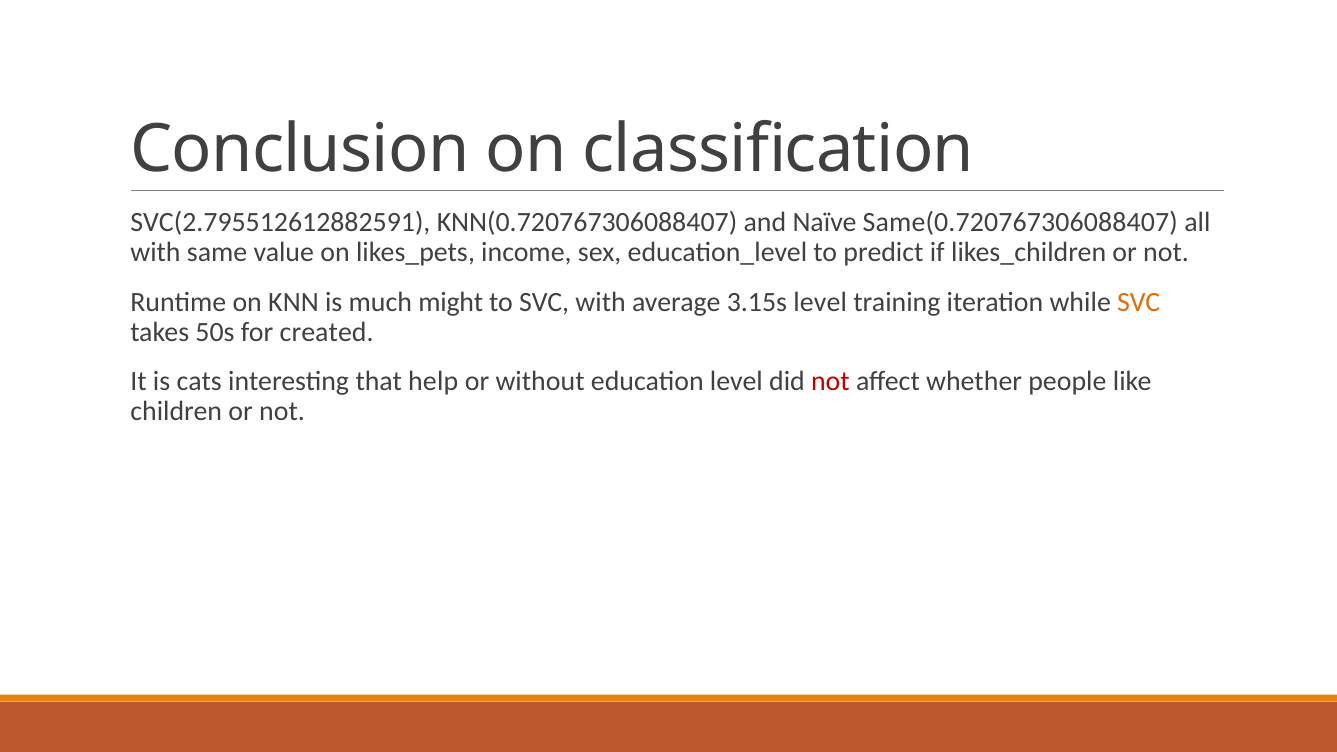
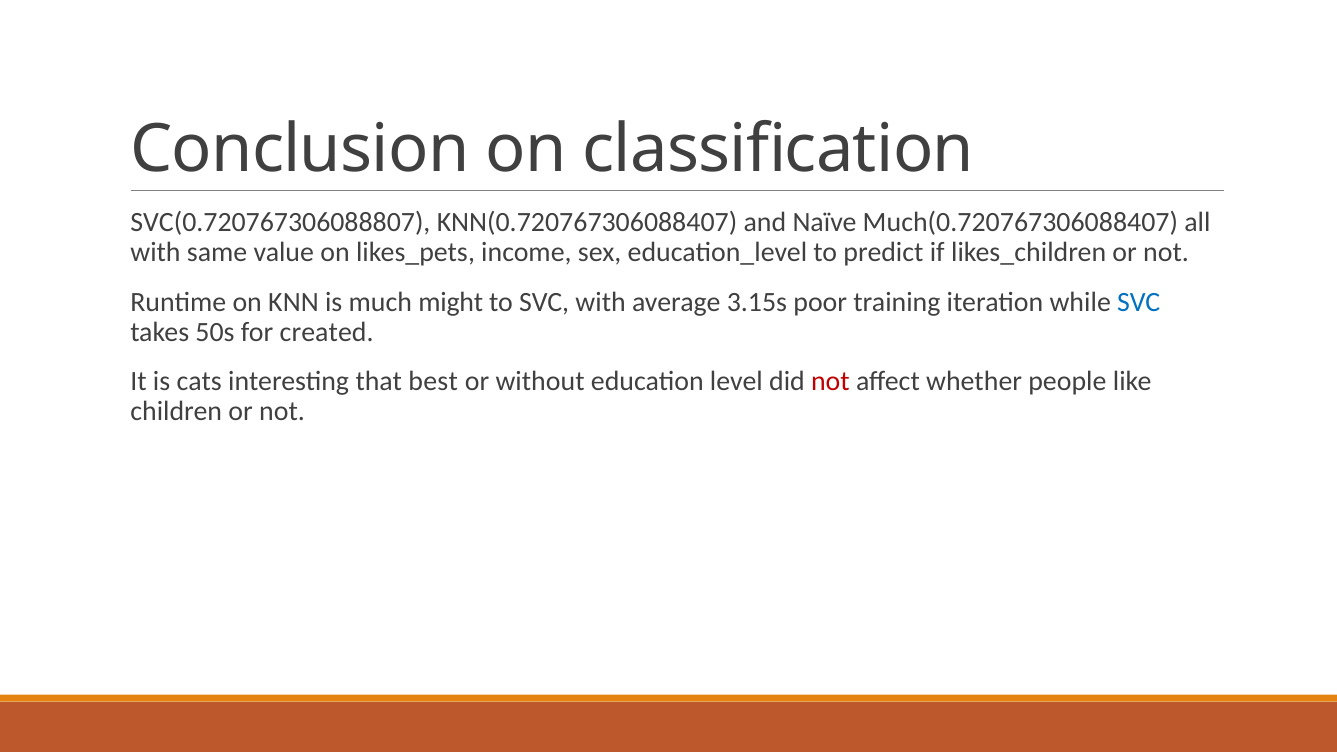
SVC(2.795512612882591: SVC(2.795512612882591 -> SVC(0.720767306088807
Same(0.720767306088407: Same(0.720767306088407 -> Much(0.720767306088407
3.15s level: level -> poor
SVC at (1139, 302) colour: orange -> blue
help: help -> best
